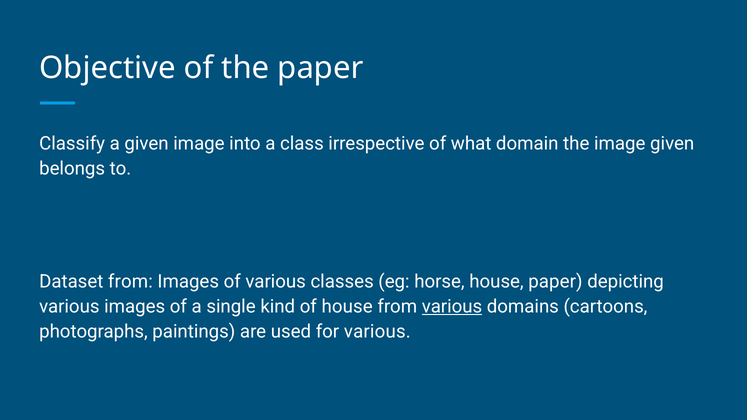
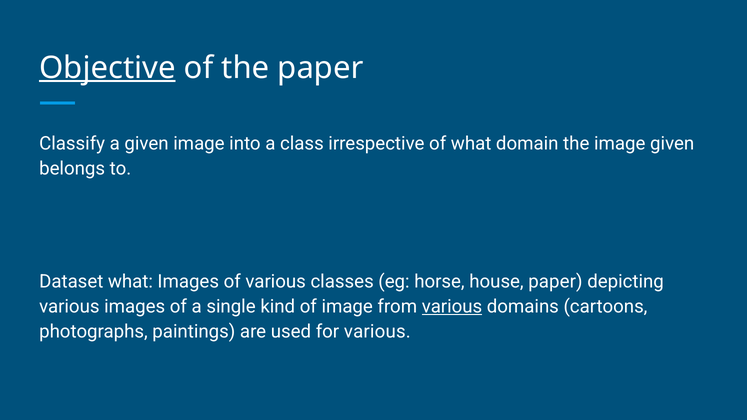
Objective underline: none -> present
Dataset from: from -> what
of house: house -> image
